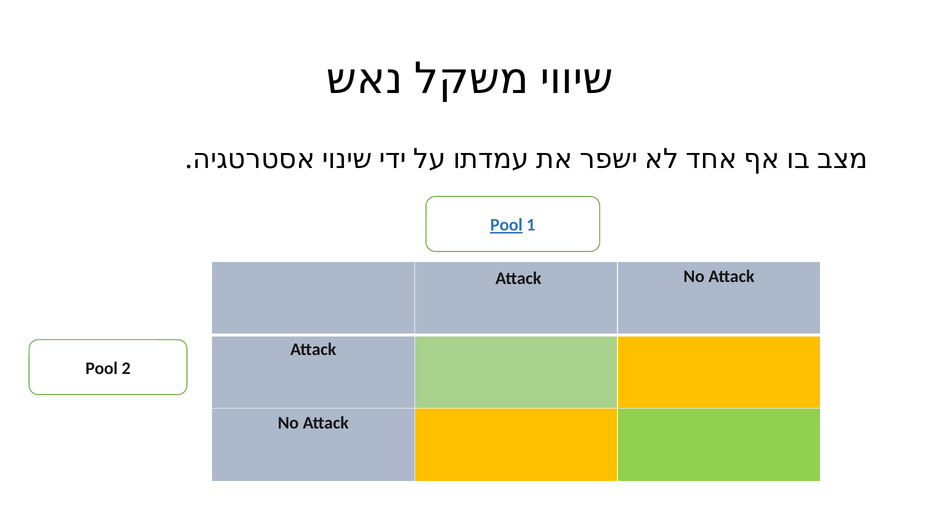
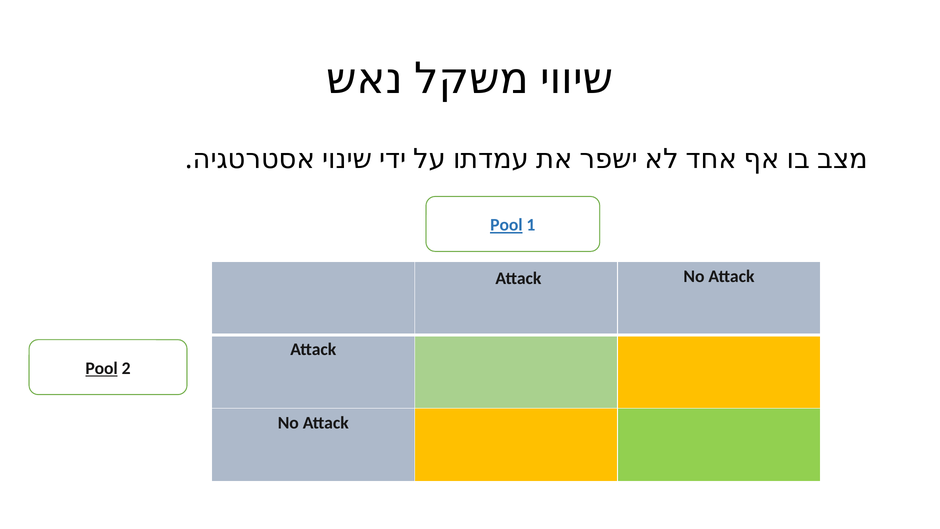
Pool at (102, 368) underline: none -> present
